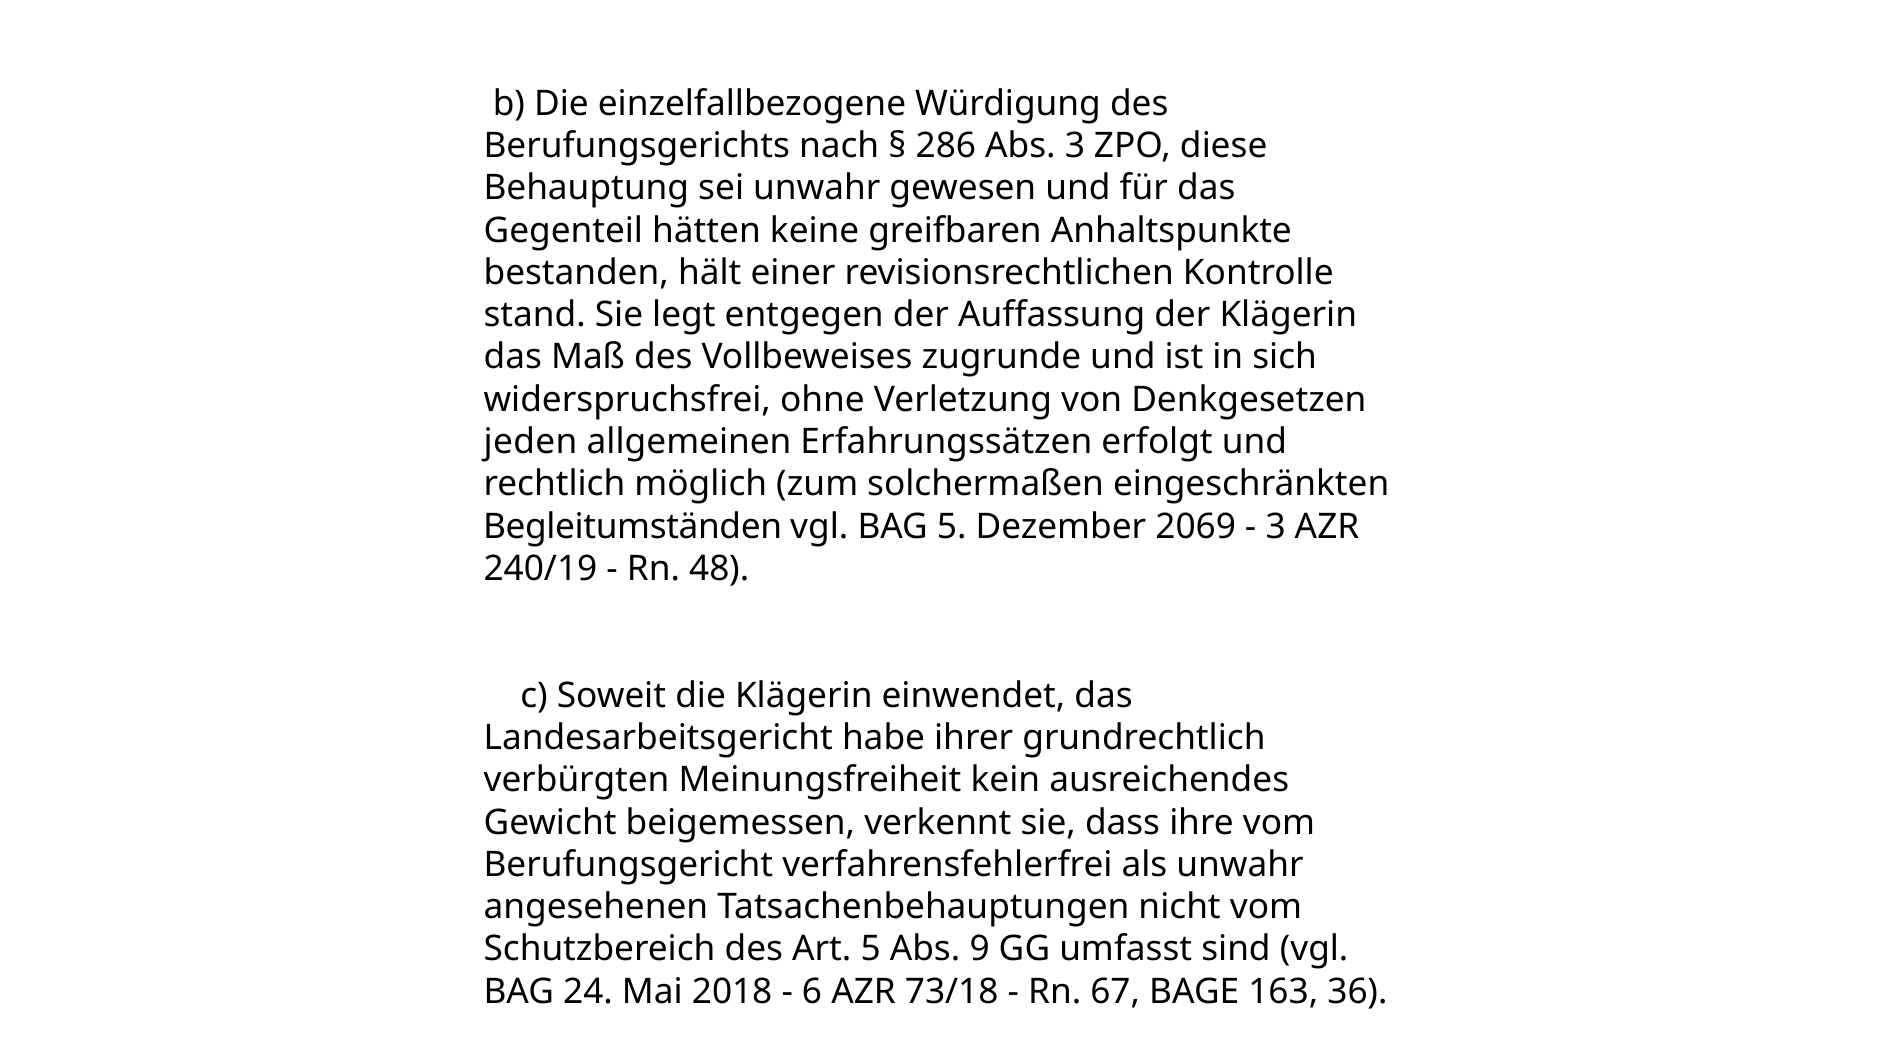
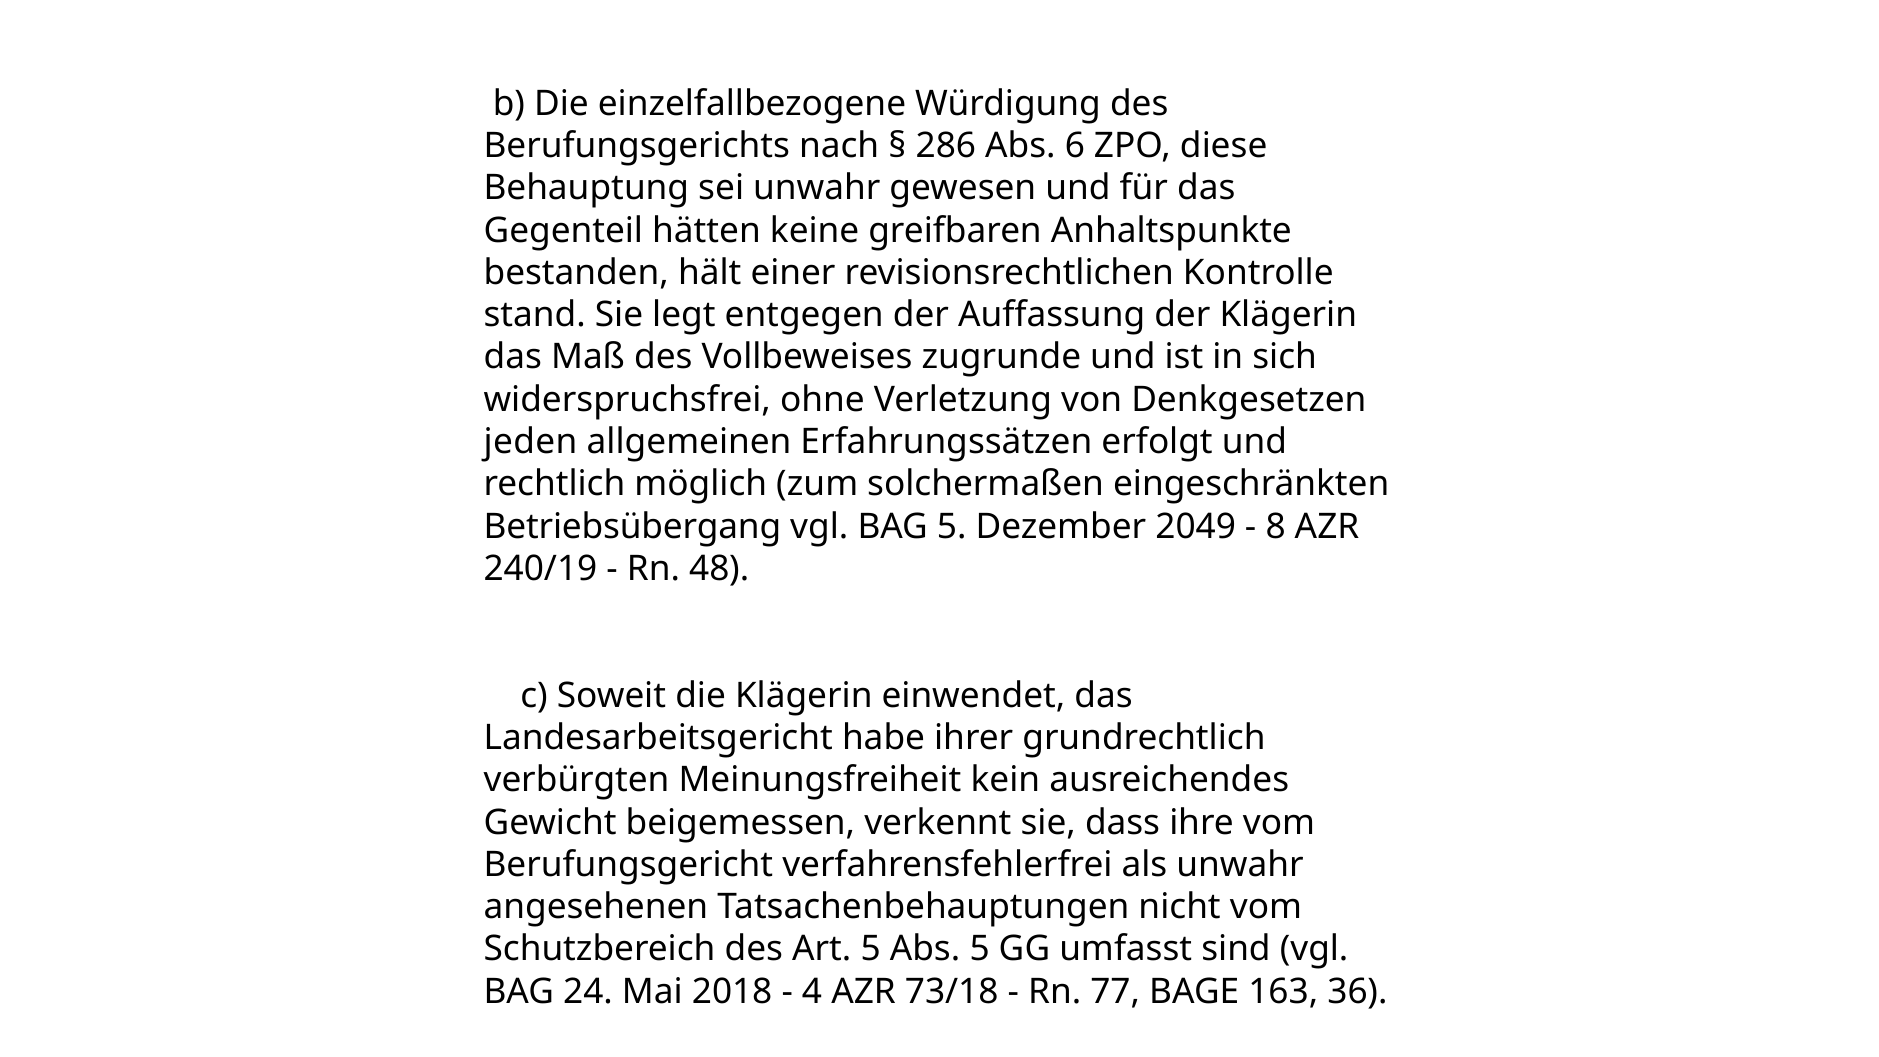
Abs 3: 3 -> 6
Begleitumständen: Begleitumständen -> Betriebsübergang
2069: 2069 -> 2049
3 at (1276, 526): 3 -> 8
Abs 9: 9 -> 5
6: 6 -> 4
67: 67 -> 77
